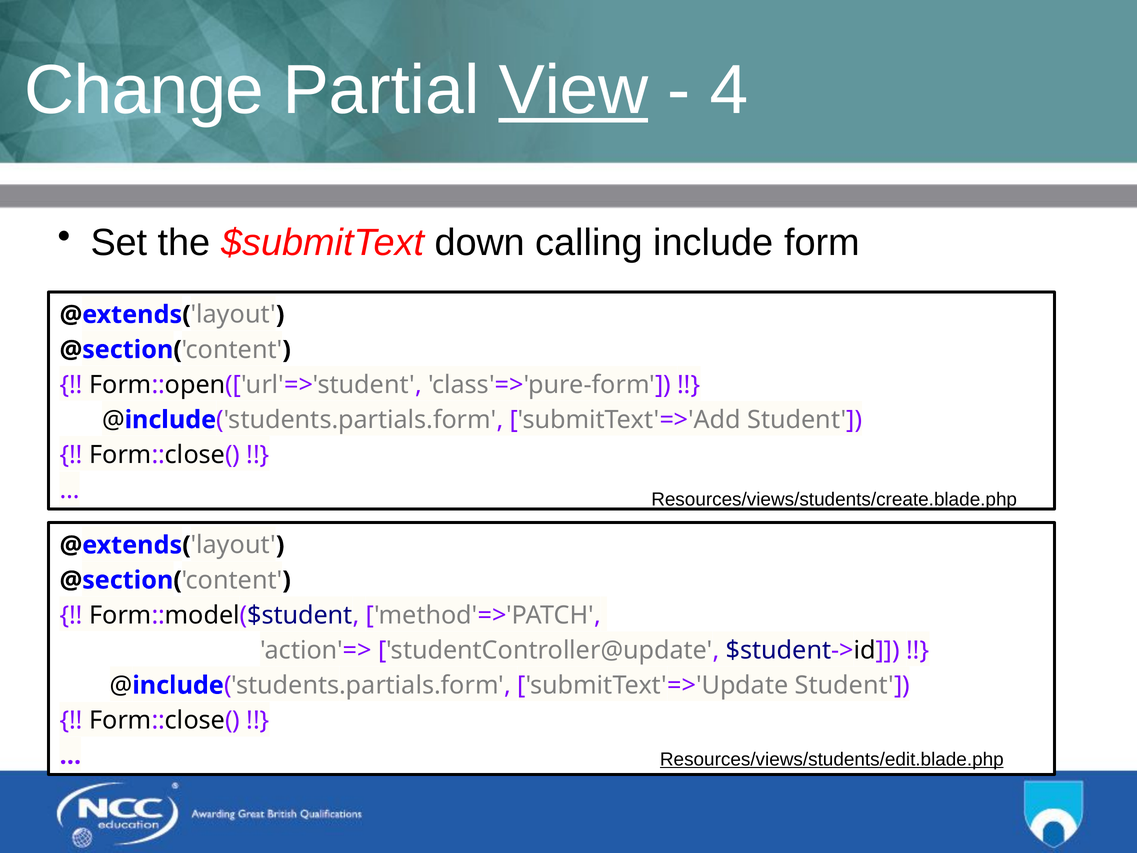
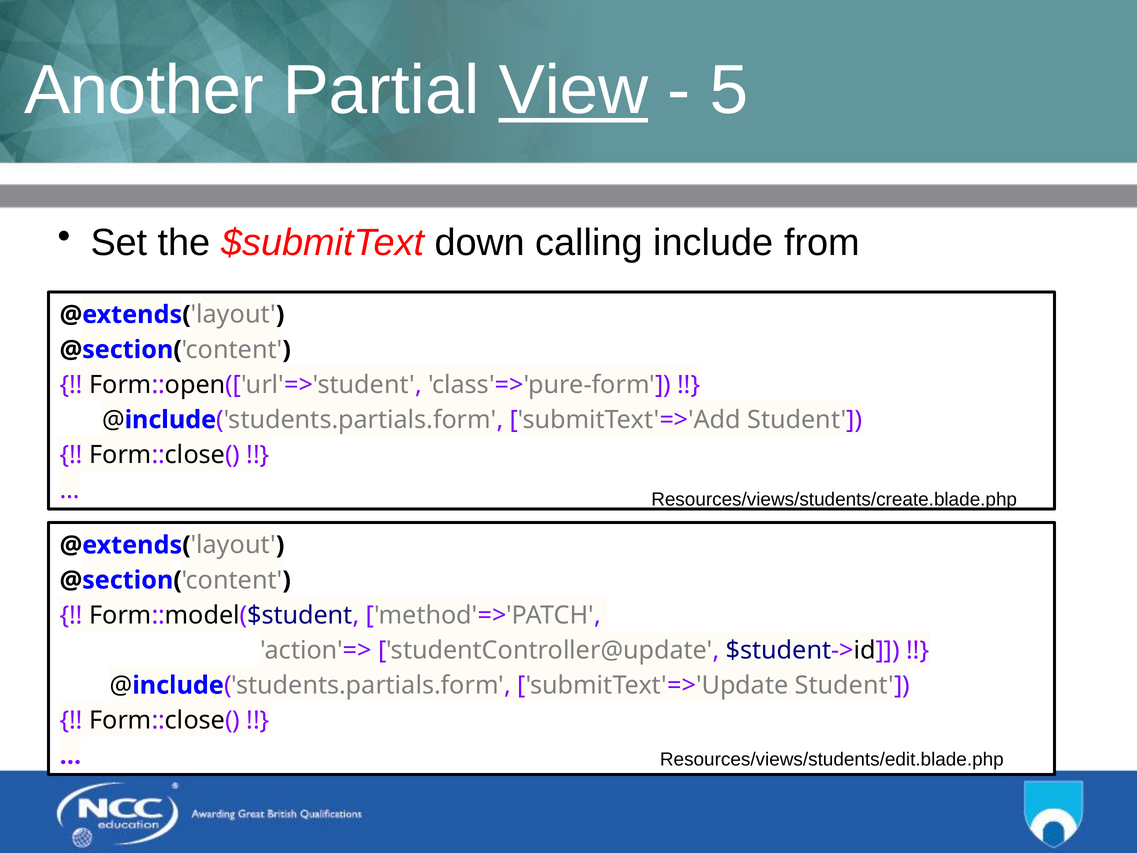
Change: Change -> Another
4: 4 -> 5
form: form -> from
Resources/views/students/edit.blade.php underline: present -> none
